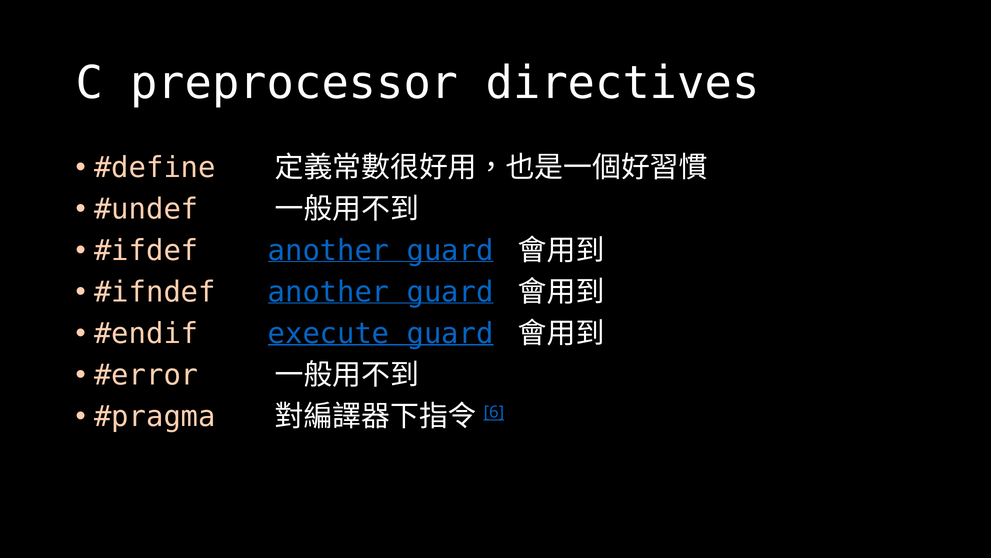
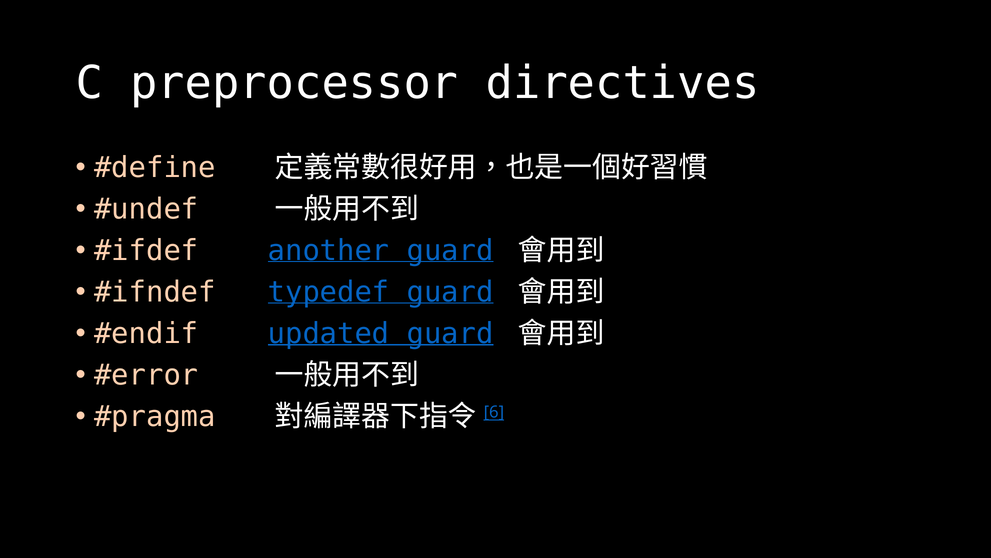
another at (329, 292): another -> typedef
execute: execute -> updated
